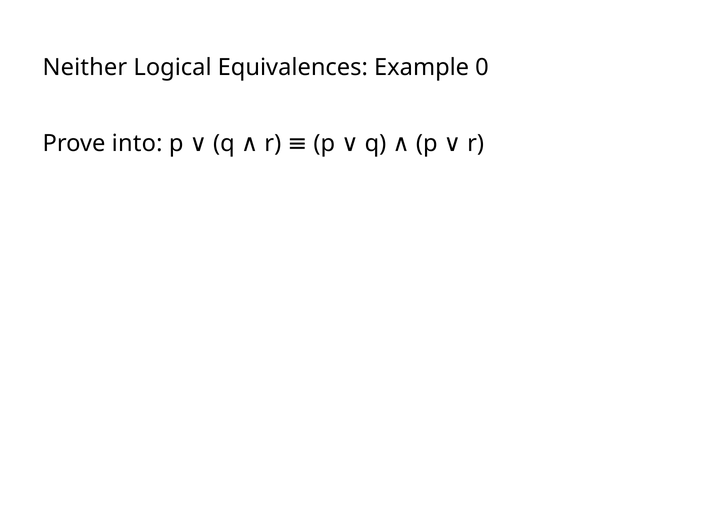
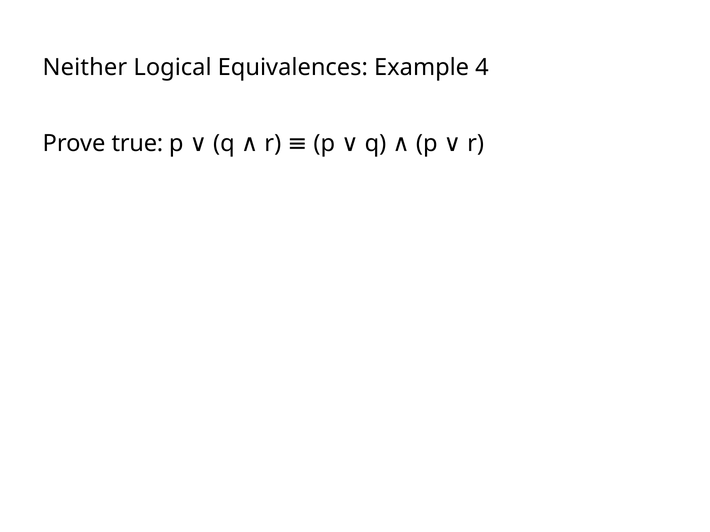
0: 0 -> 4
into: into -> true
